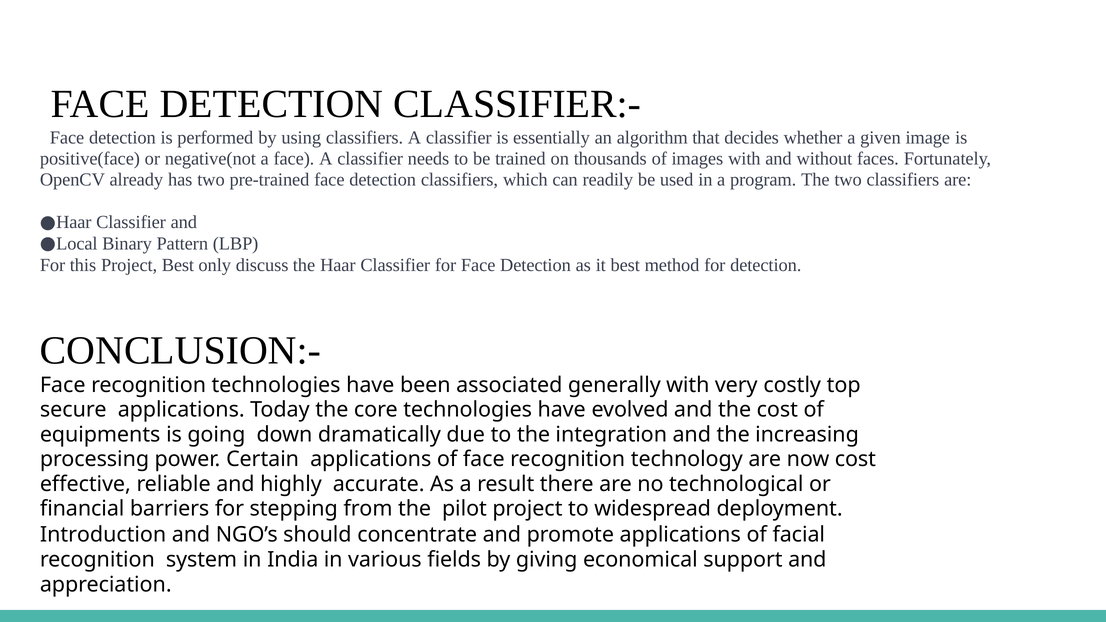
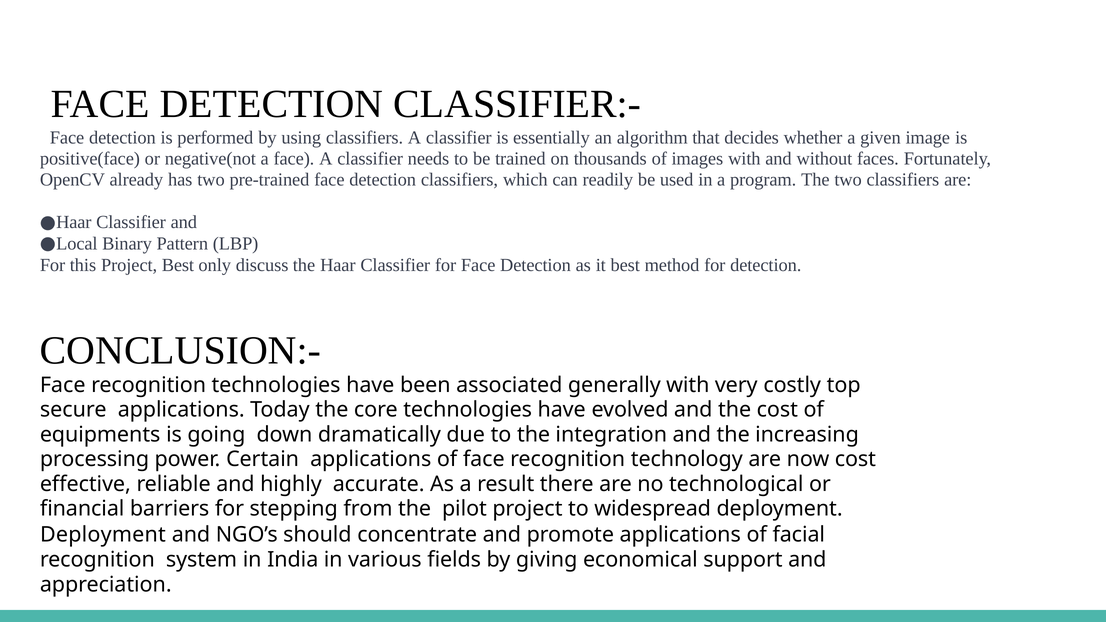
Introduction at (103, 535): Introduction -> Deployment
